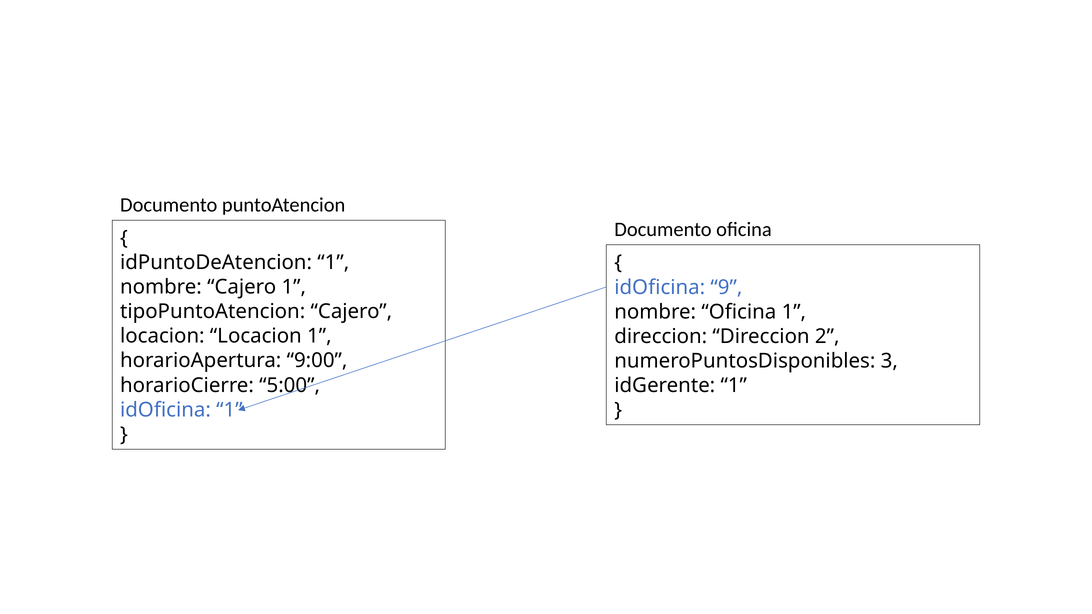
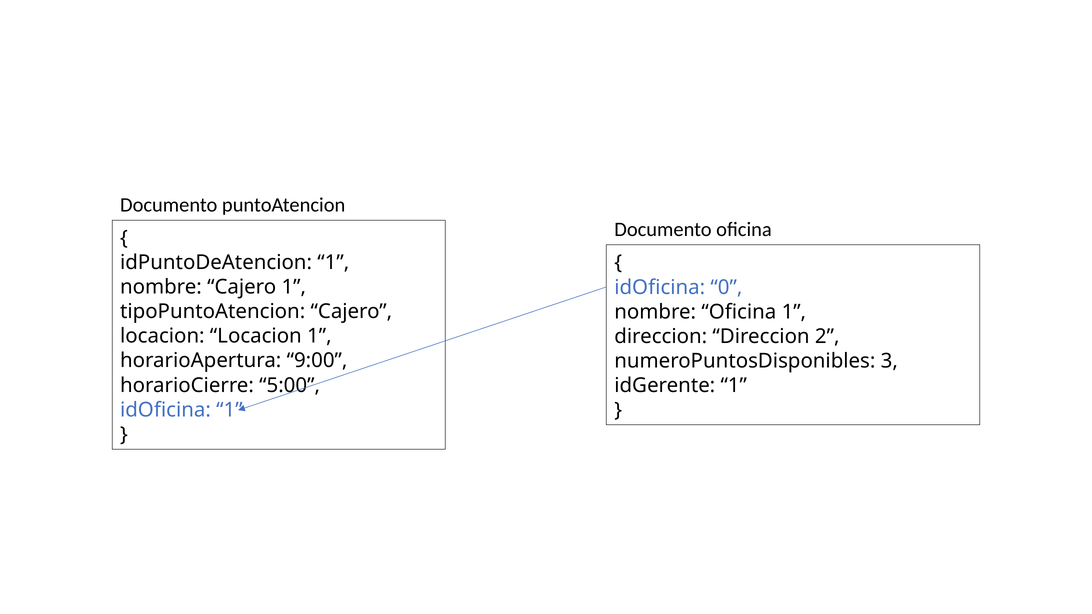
9: 9 -> 0
